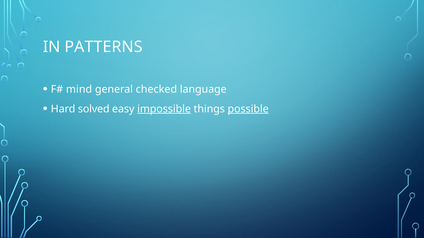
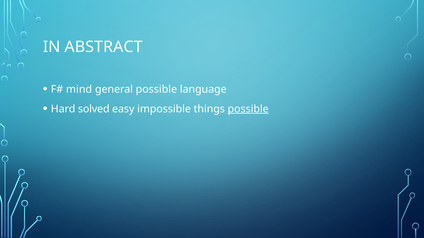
PATTERNS: PATTERNS -> ABSTRACT
general checked: checked -> possible
impossible underline: present -> none
